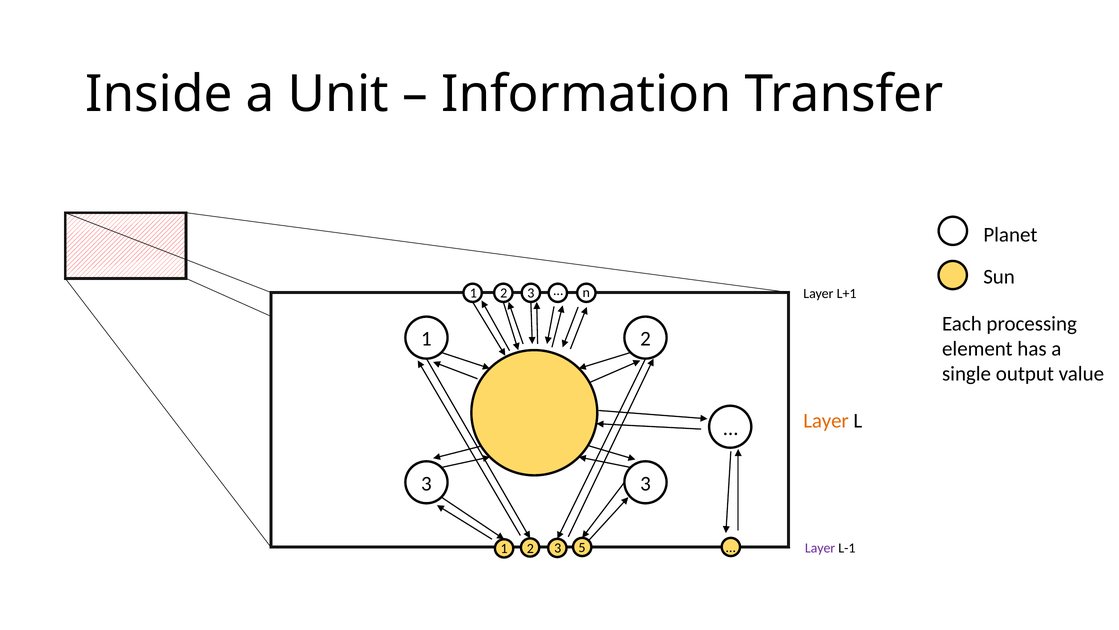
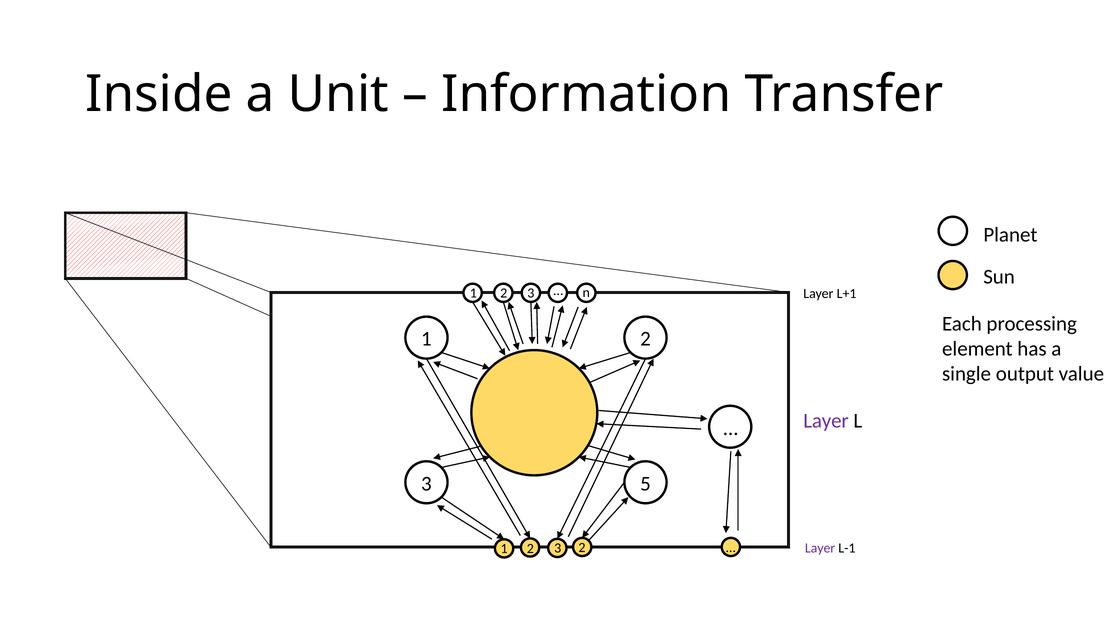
Layer at (826, 421) colour: orange -> purple
3 3: 3 -> 5
3 5: 5 -> 2
